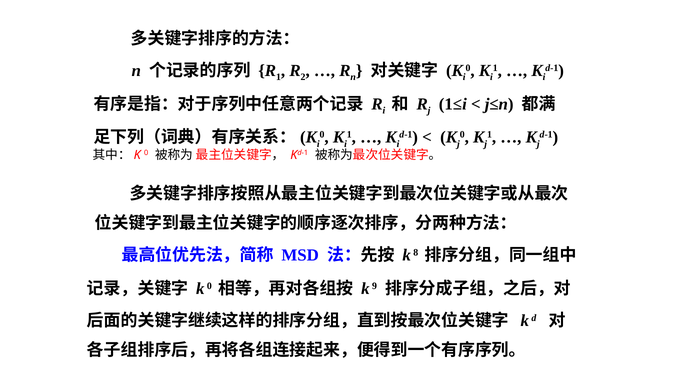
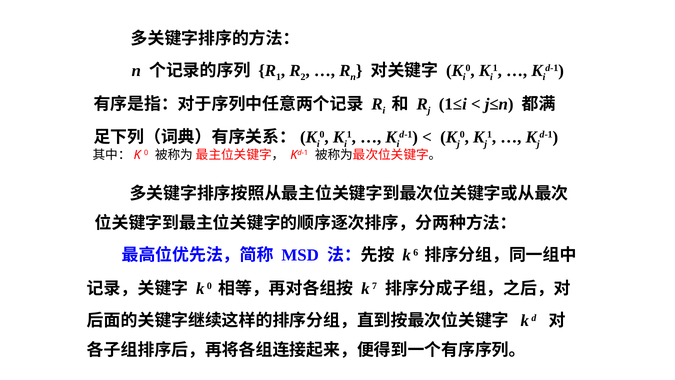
8: 8 -> 6
9: 9 -> 7
